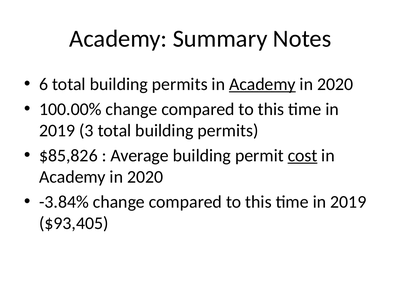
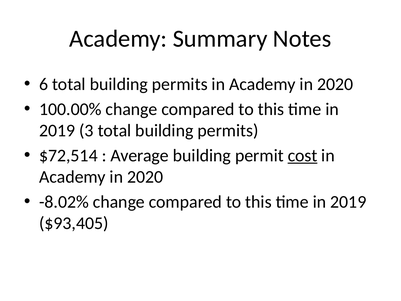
Academy at (262, 84) underline: present -> none
$85,826: $85,826 -> $72,514
-3.84%: -3.84% -> -8.02%
